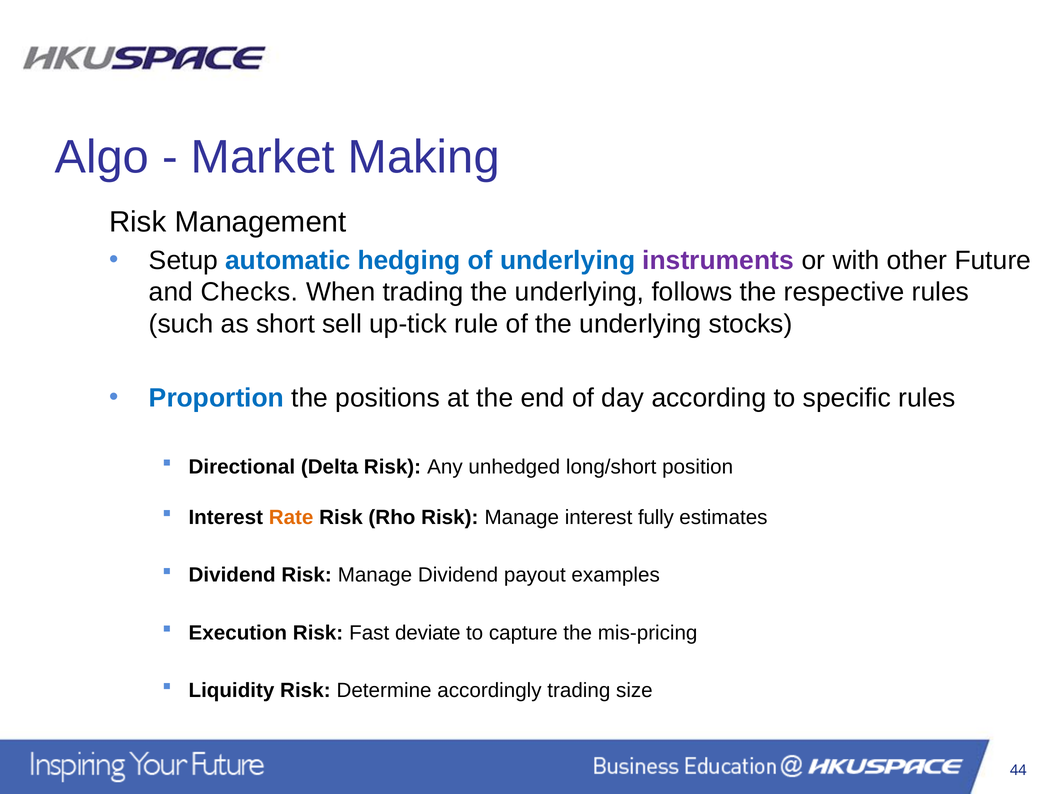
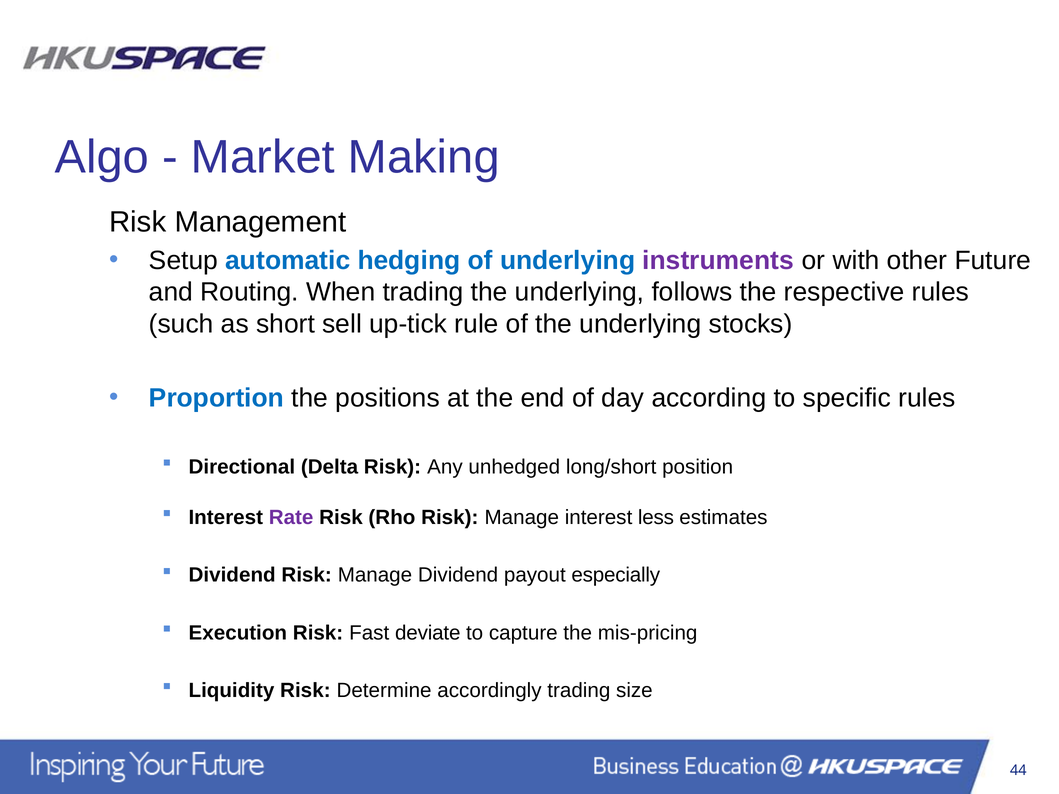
Checks: Checks -> Routing
Rate colour: orange -> purple
fully: fully -> less
examples: examples -> especially
